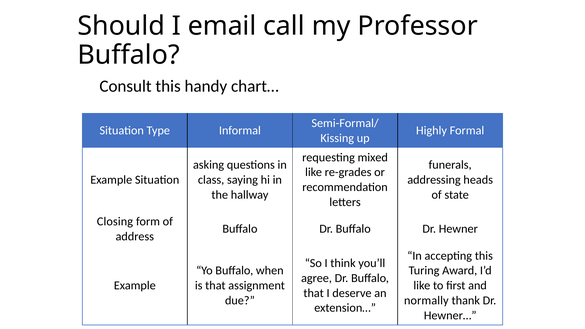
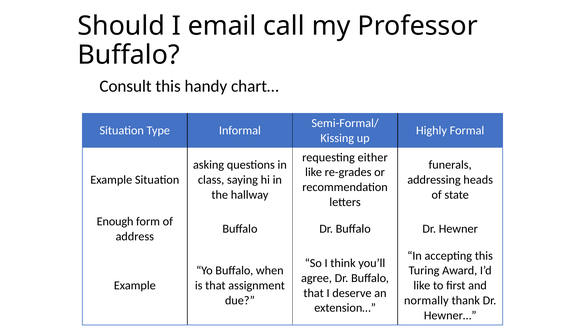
mixed: mixed -> either
Closing: Closing -> Enough
